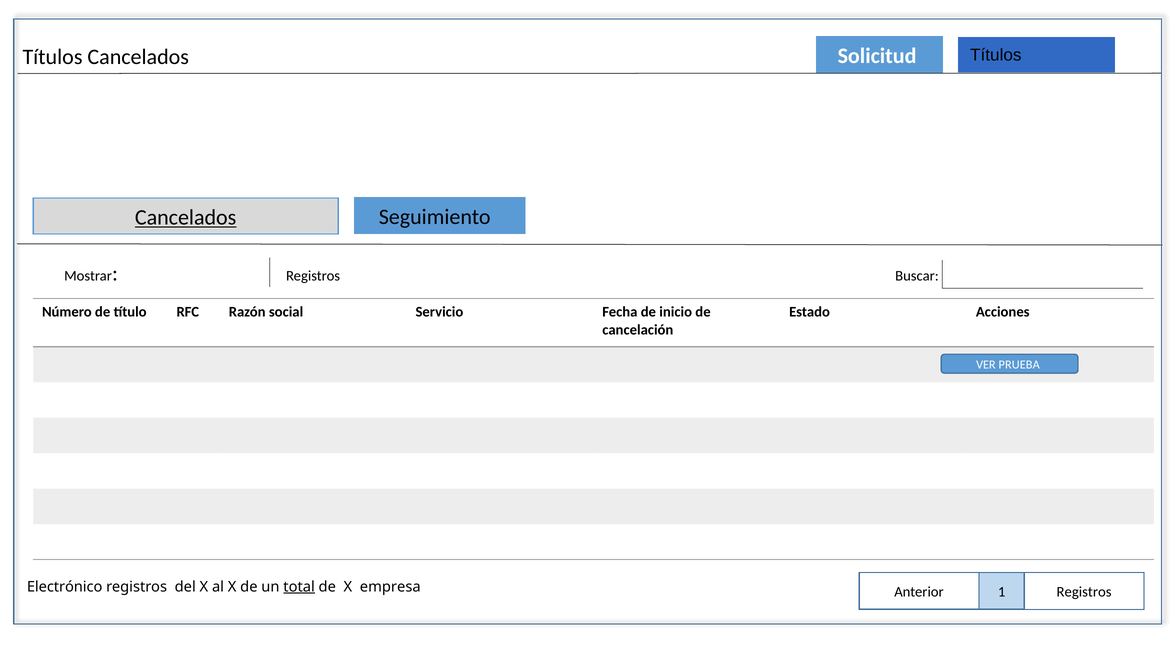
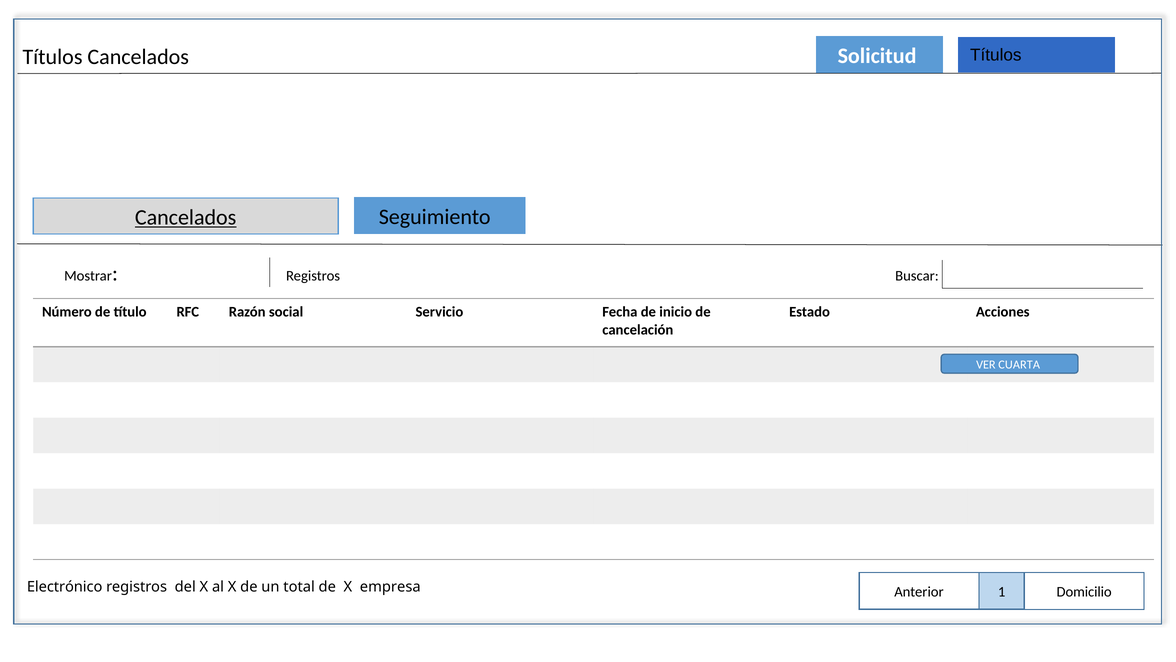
PRUEBA: PRUEBA -> CUARTA
total underline: present -> none
Registros at (1084, 592): Registros -> Domicilio
